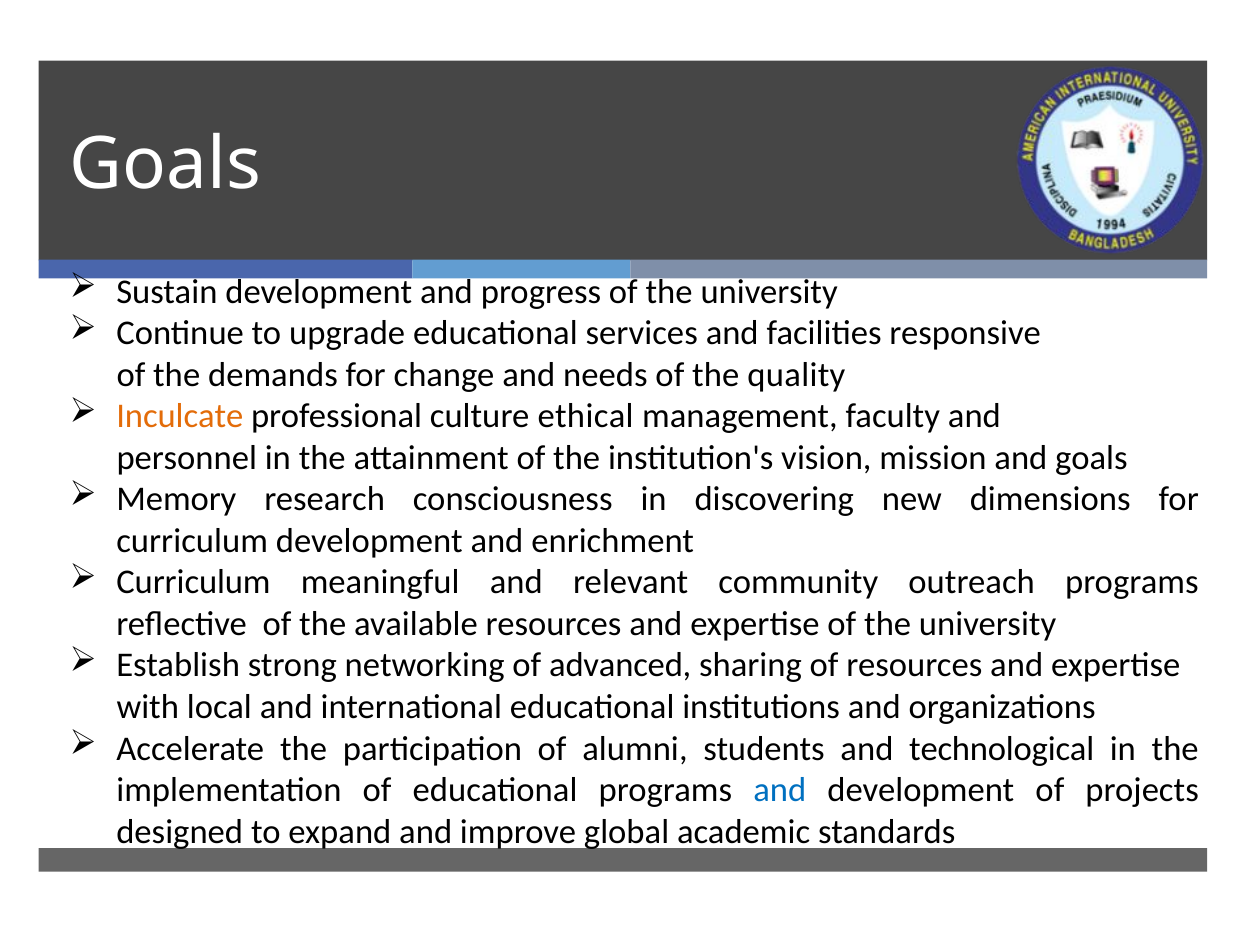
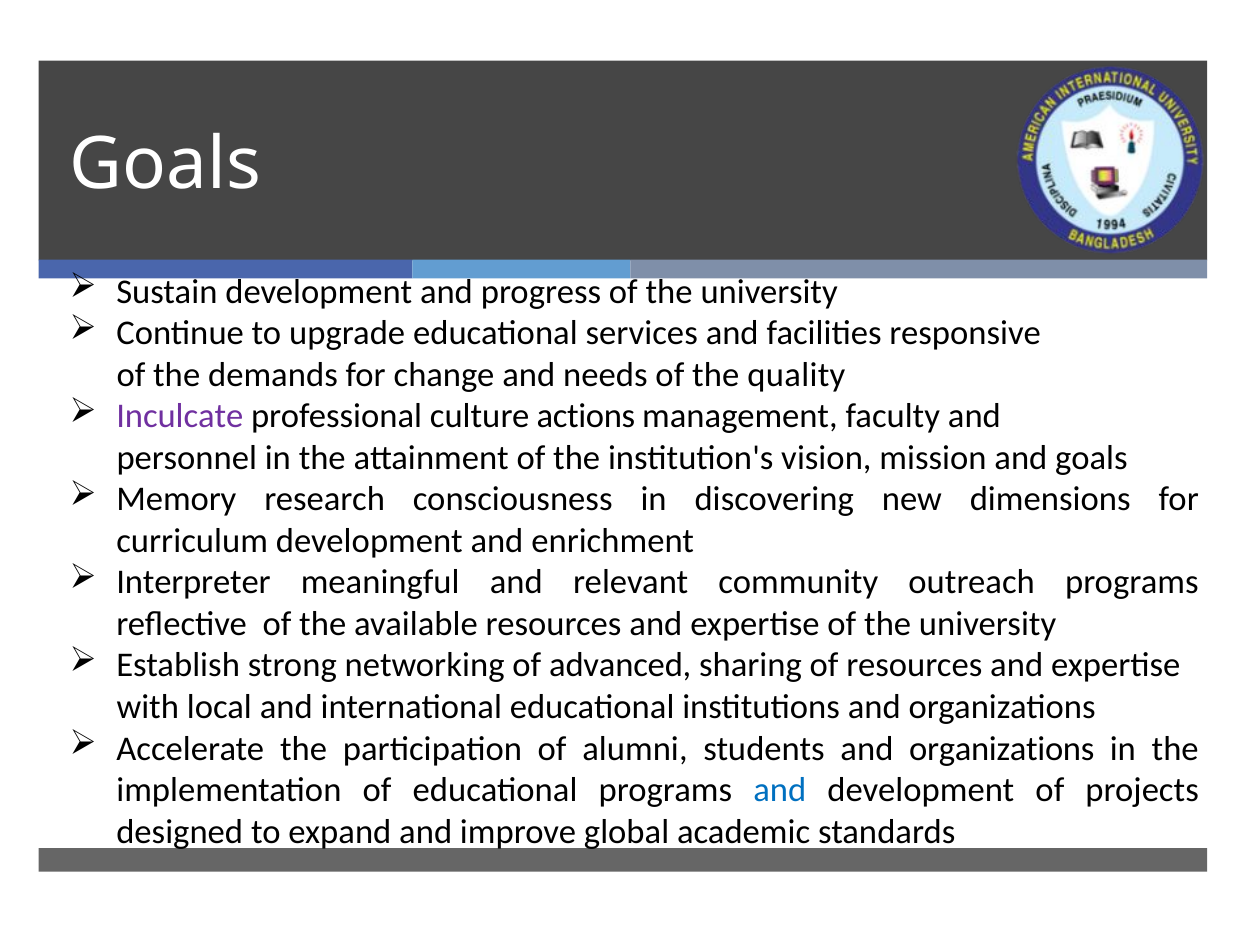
Inculcate colour: orange -> purple
ethical: ethical -> actions
Curriculum at (193, 583): Curriculum -> Interpreter
students and technological: technological -> organizations
